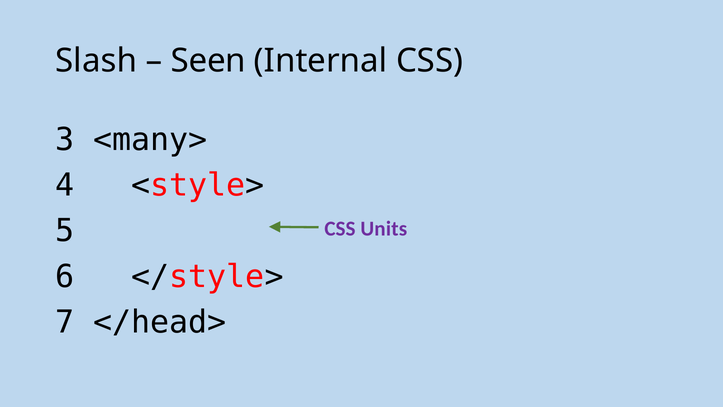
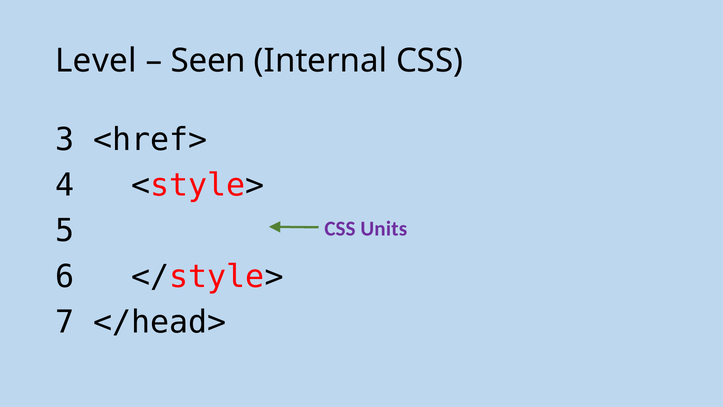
Slash: Slash -> Level
<many>: <many> -> <href>
